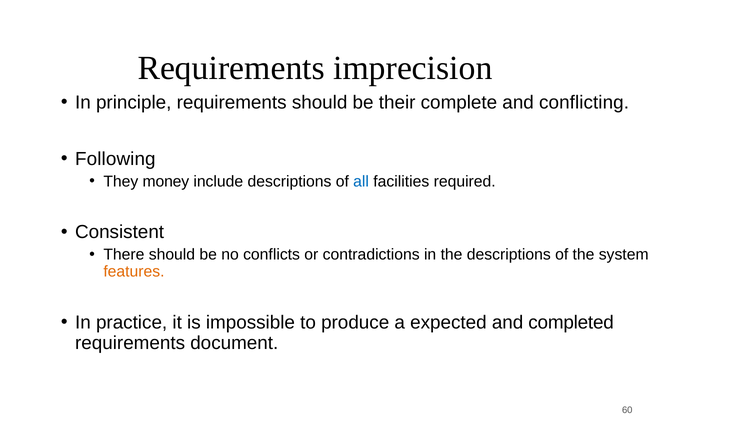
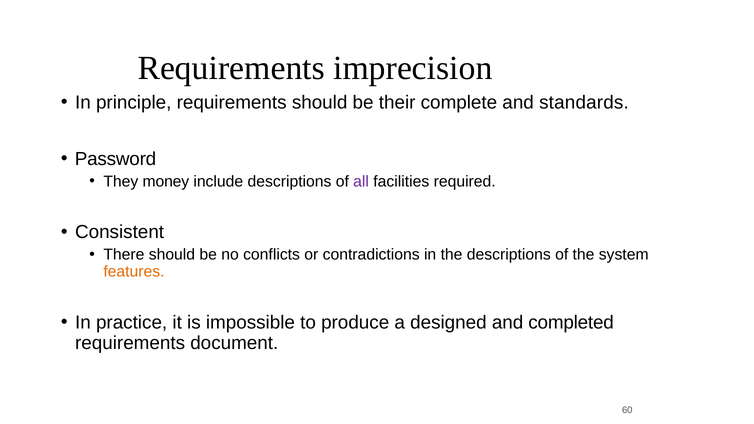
conflicting: conflicting -> standards
Following: Following -> Password
all colour: blue -> purple
expected: expected -> designed
